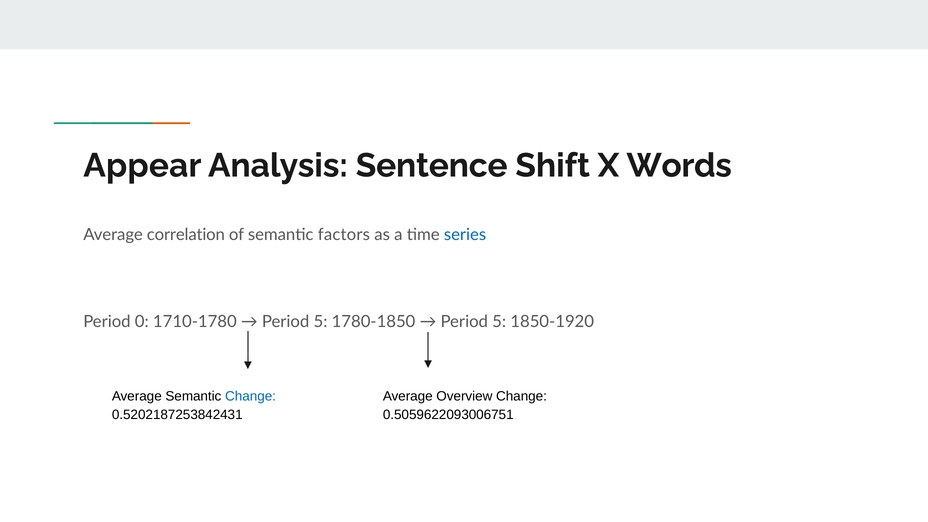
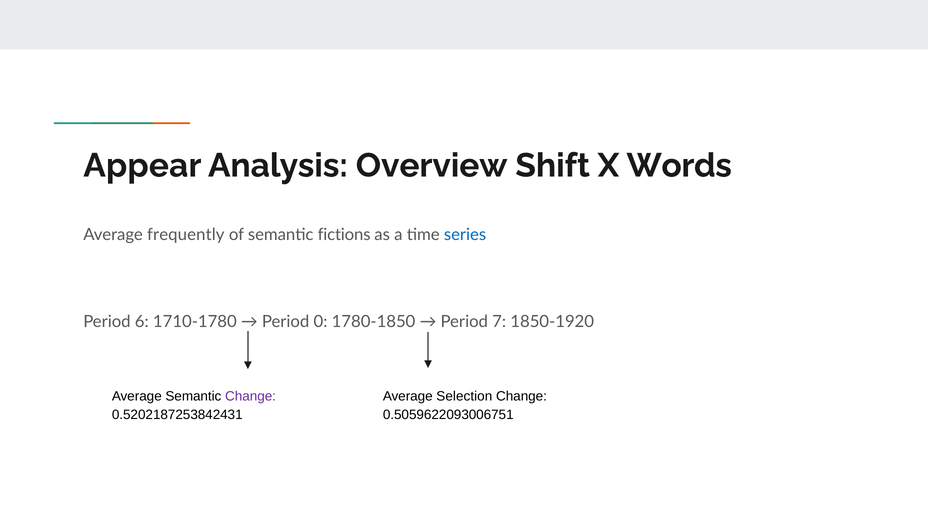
Sentence: Sentence -> Overview
correlation: correlation -> frequently
factors: factors -> fictions
0: 0 -> 6
5 at (321, 322): 5 -> 0
5 at (499, 322): 5 -> 7
Change at (251, 396) colour: blue -> purple
Overview: Overview -> Selection
